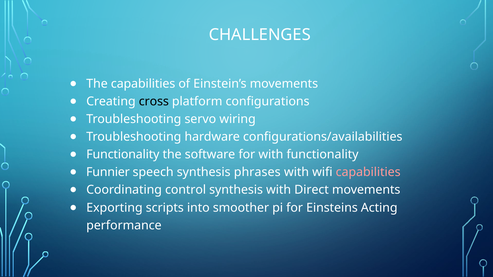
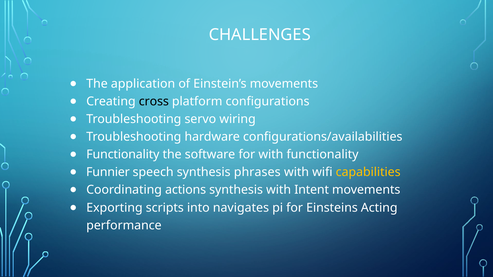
The capabilities: capabilities -> application
capabilities at (368, 172) colour: pink -> yellow
control: control -> actions
Direct: Direct -> Intent
smoother: smoother -> navigates
